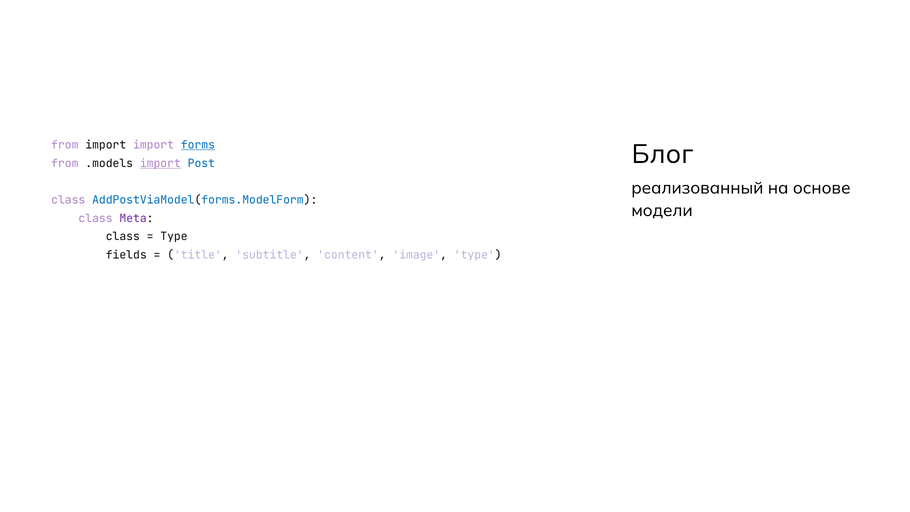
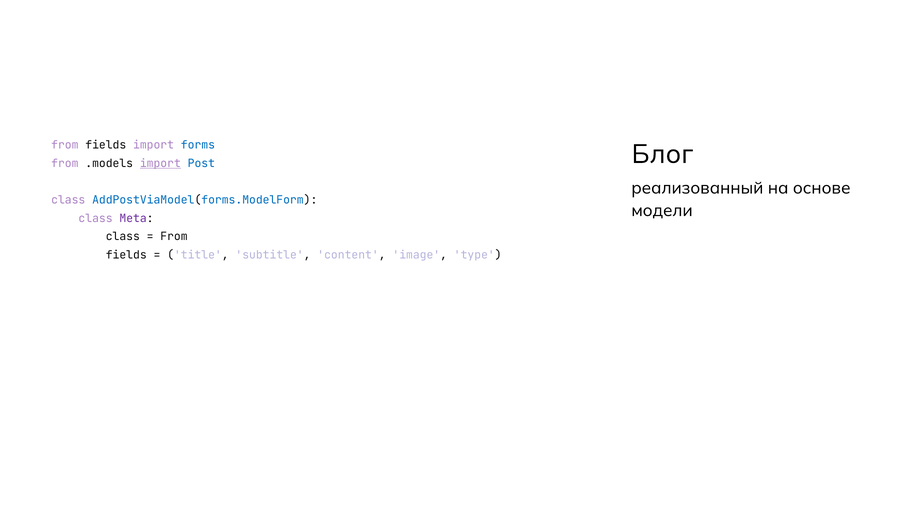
import at (106, 145): import -> fields
forms underline: present -> none
Type at (174, 237): Type -> From
